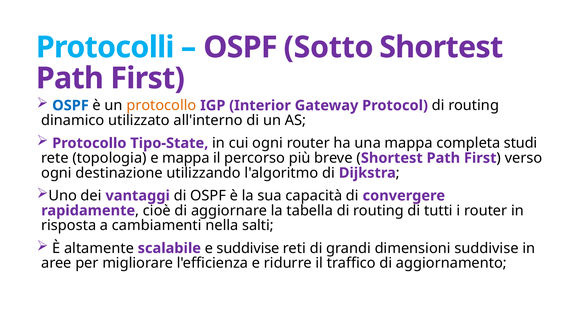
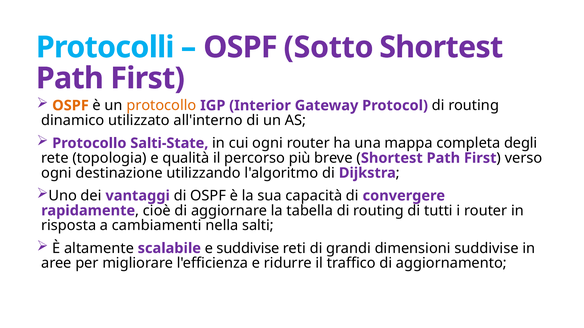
OSPF at (71, 106) colour: blue -> orange
Tipo-State: Tipo-State -> Salti-State
studi: studi -> degli
e mappa: mappa -> qualità
